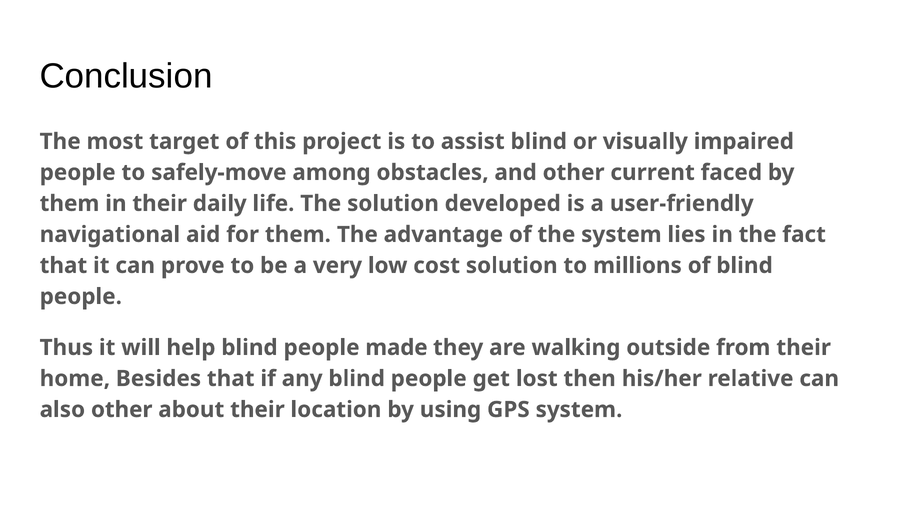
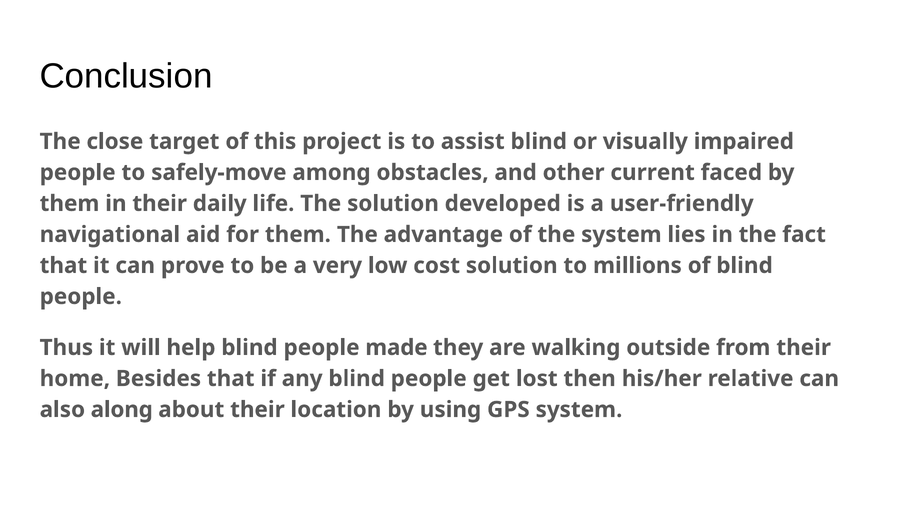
most: most -> close
also other: other -> along
